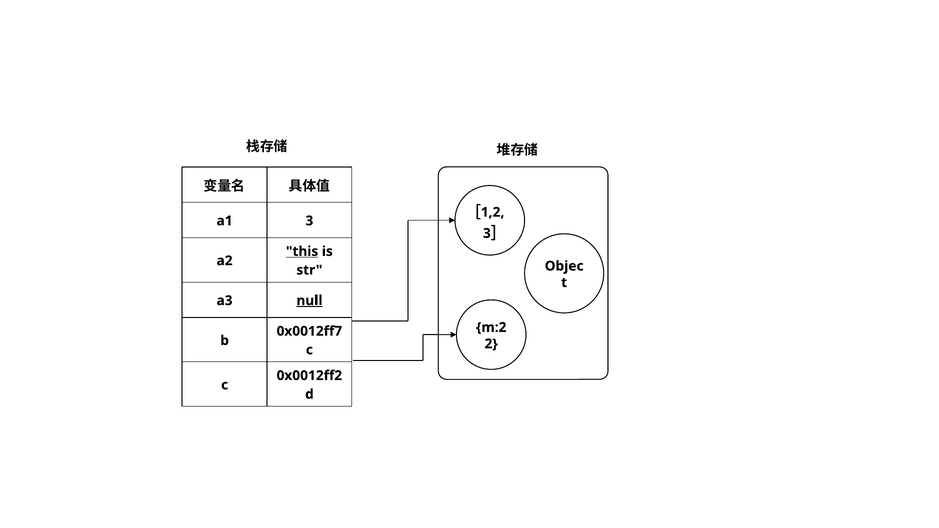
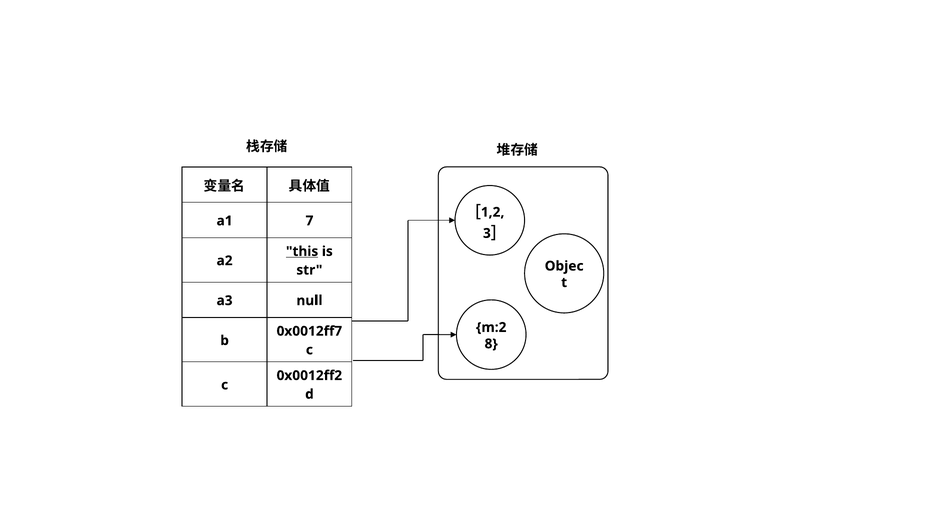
a1 3: 3 -> 7
null underline: present -> none
2: 2 -> 8
